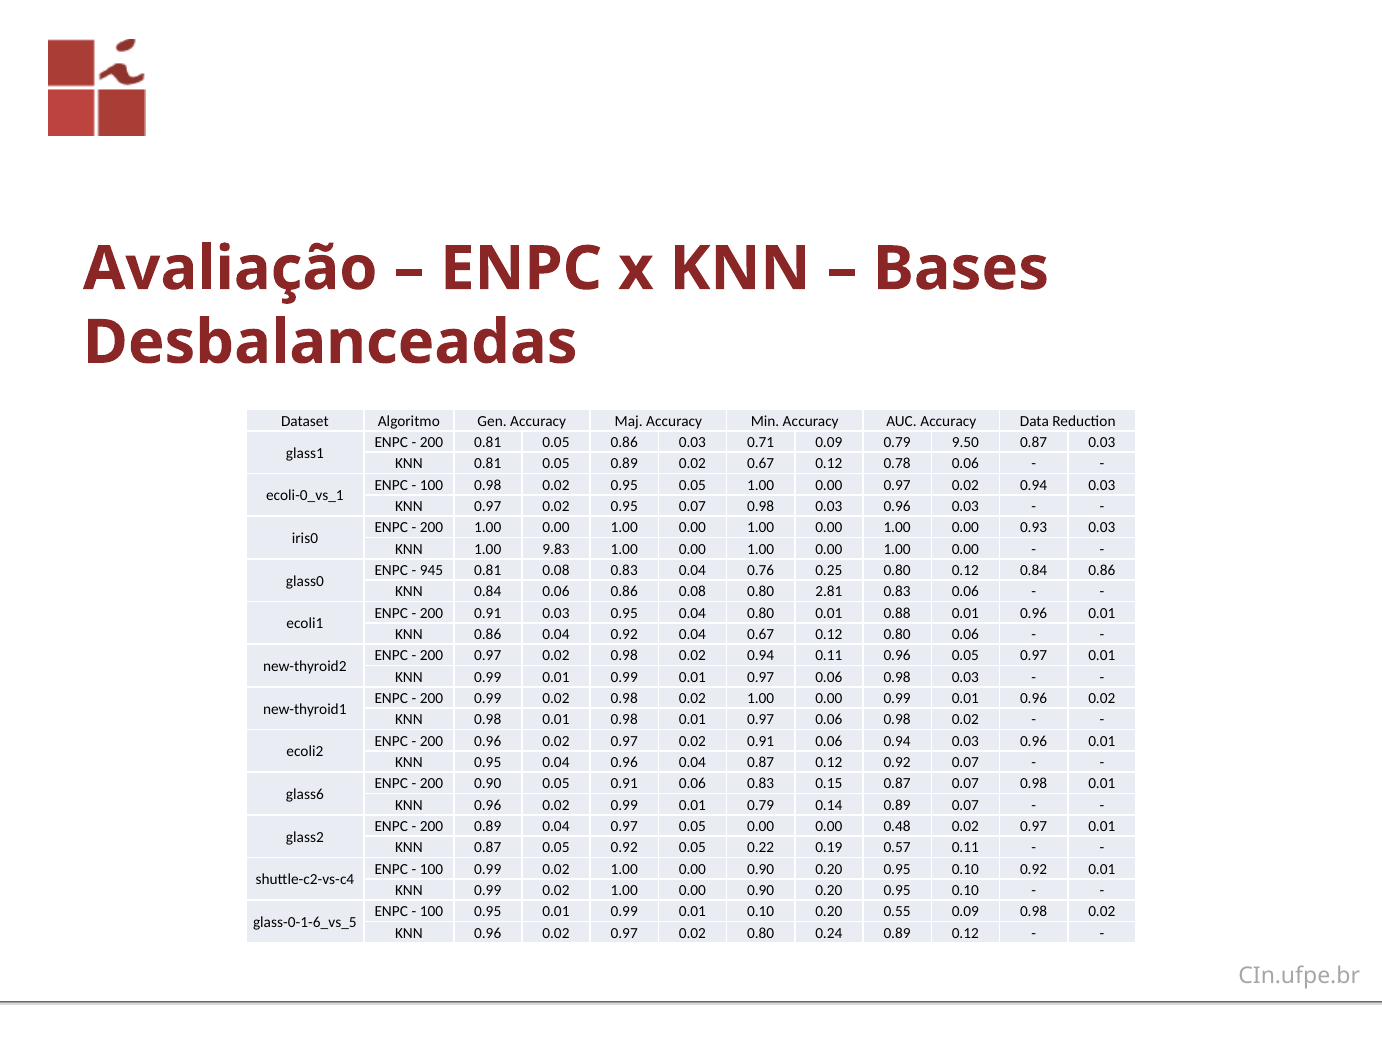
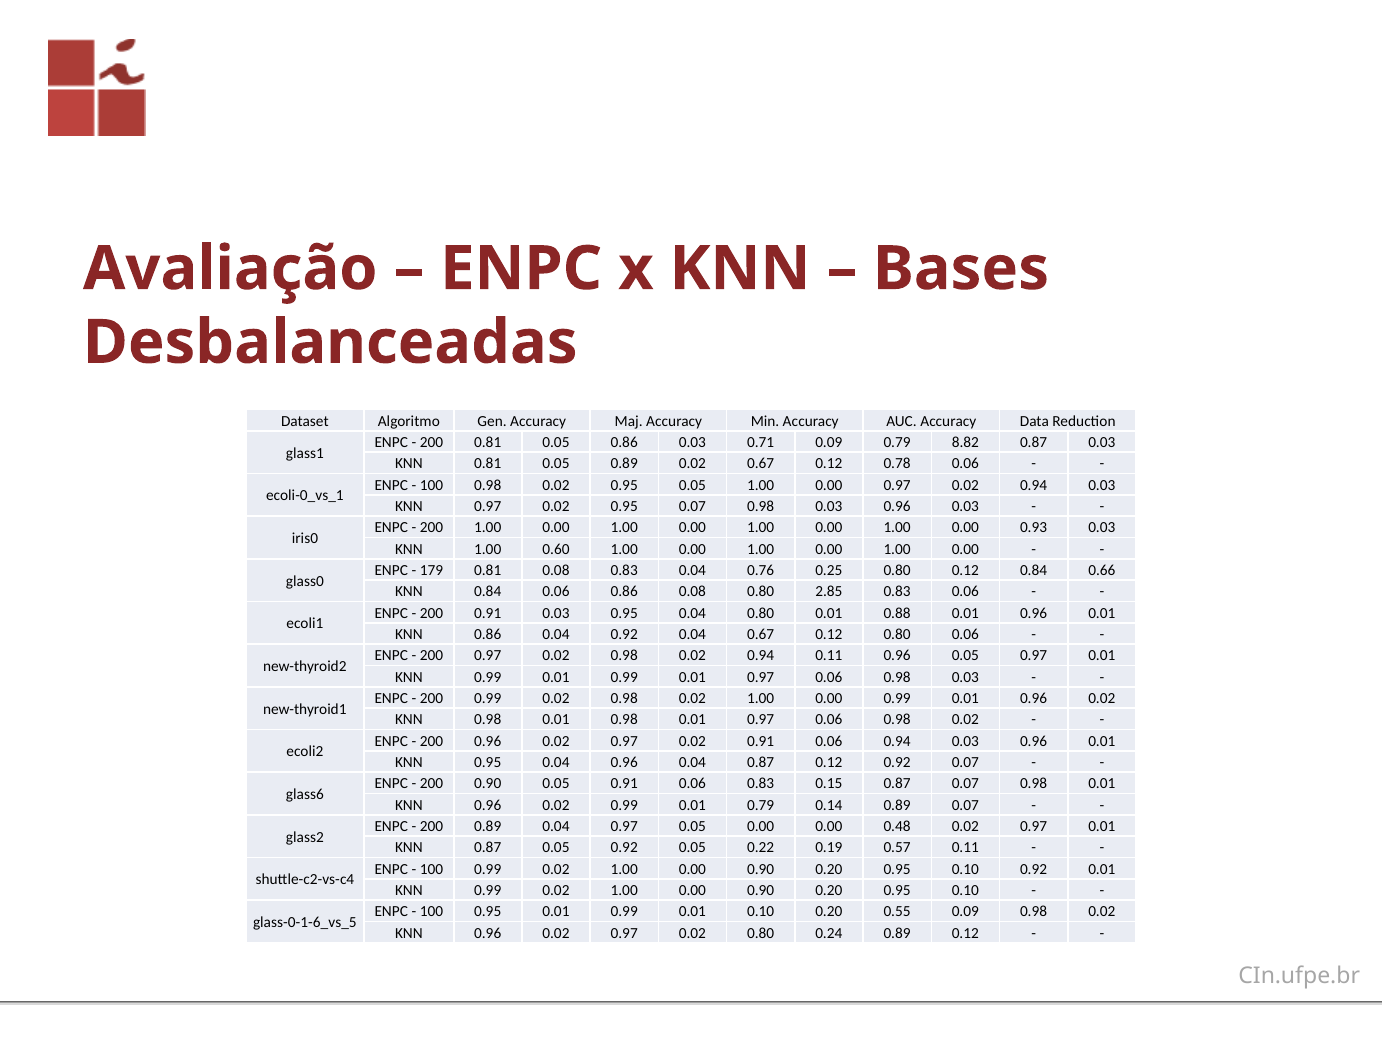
9.50: 9.50 -> 8.82
9.83: 9.83 -> 0.60
945: 945 -> 179
0.84 0.86: 0.86 -> 0.66
2.81: 2.81 -> 2.85
